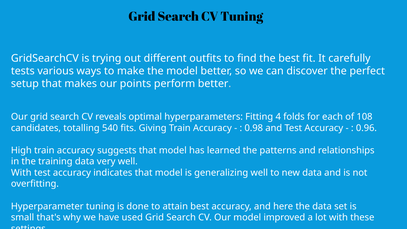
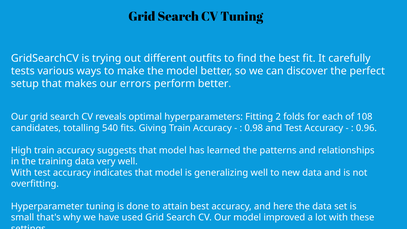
points: points -> errors
4: 4 -> 2
